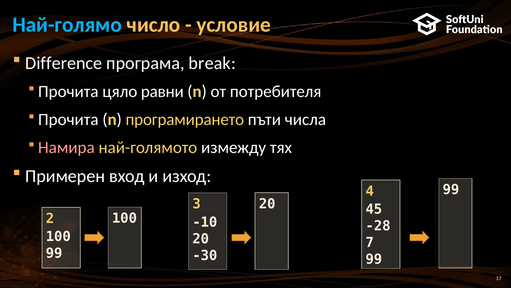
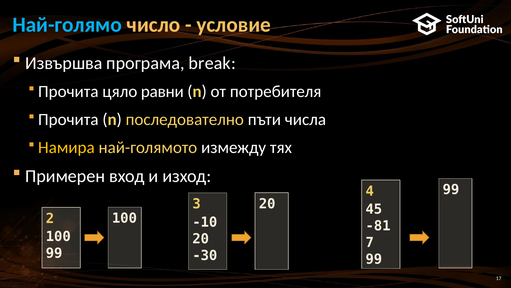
Difference: Difference -> Извършва
програмирането: програмирането -> последователно
Намира colour: pink -> yellow
-28: -28 -> -81
